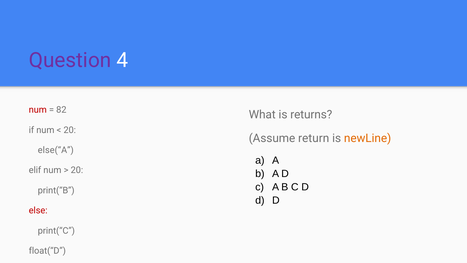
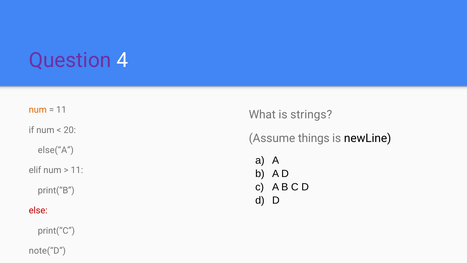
num at (38, 110) colour: red -> orange
82 at (61, 110): 82 -> 11
returns: returns -> strings
return: return -> things
newLine colour: orange -> black
20 at (77, 170): 20 -> 11
float(“D: float(“D -> note(“D
